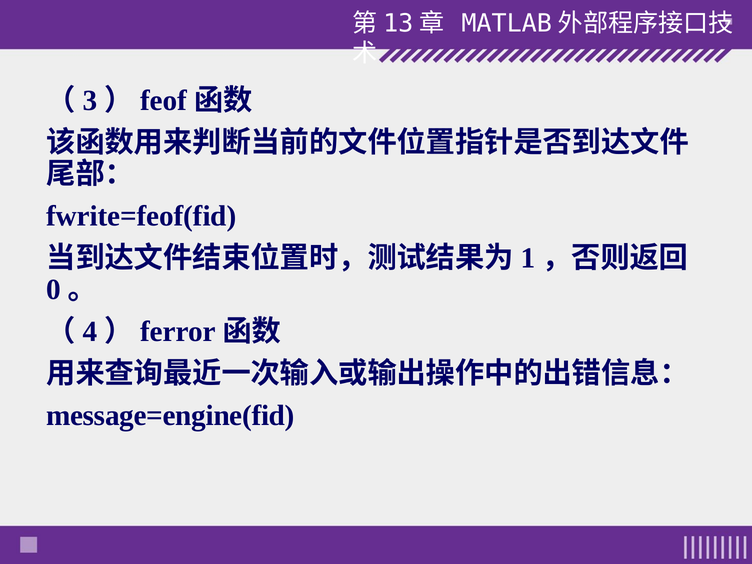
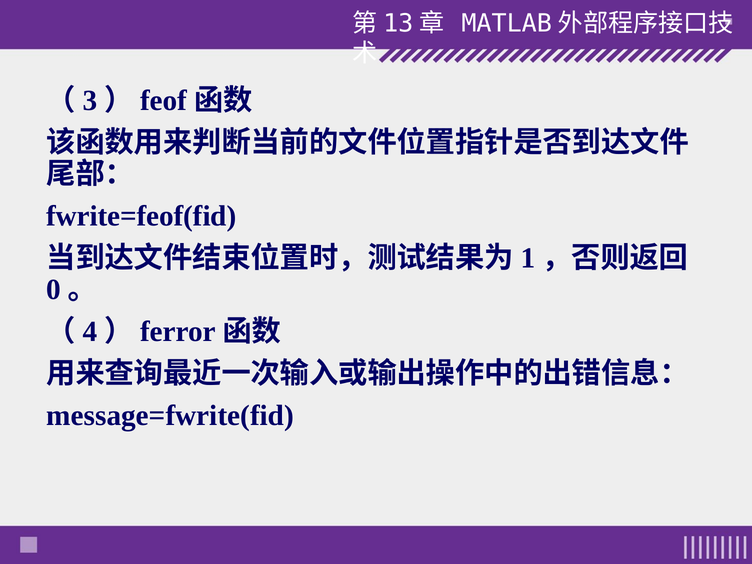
message=engine(fid: message=engine(fid -> message=fwrite(fid
